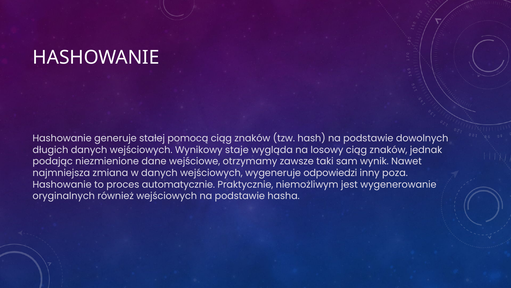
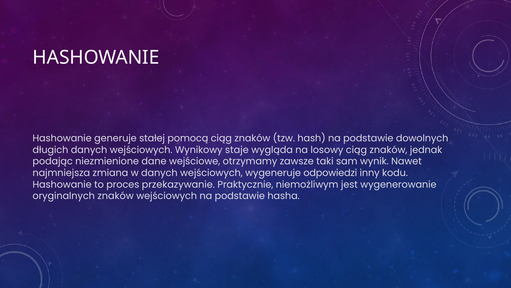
poza: poza -> kodu
automatycznie: automatycznie -> przekazywanie
oryginalnych również: również -> znaków
